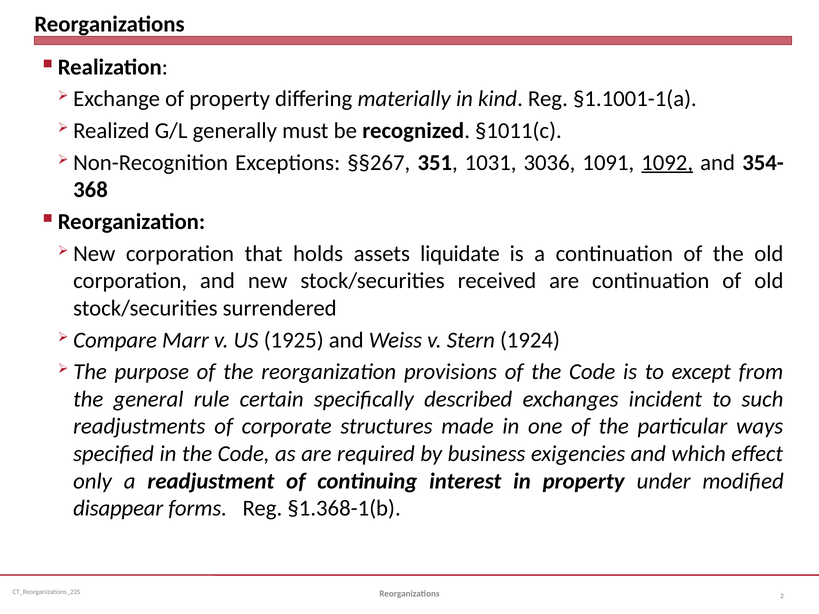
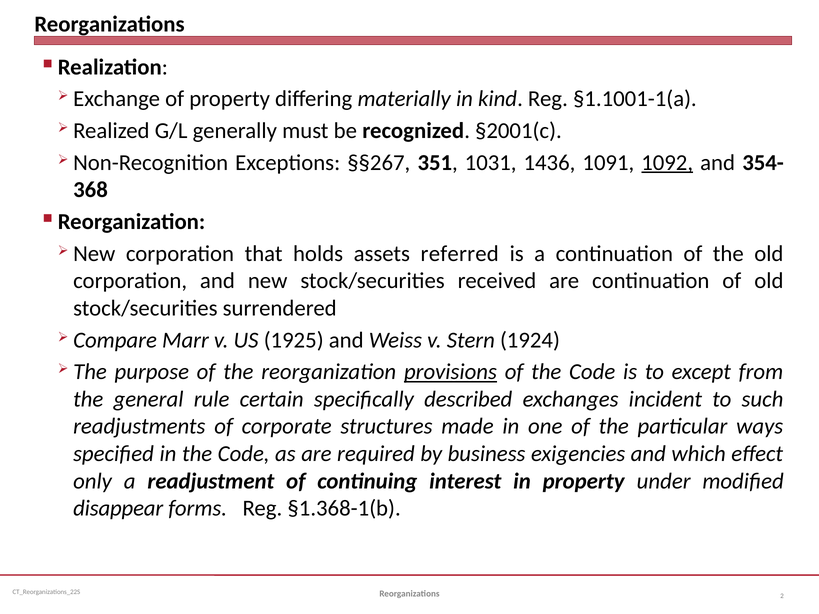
§1011(c: §1011(c -> §2001(c
3036: 3036 -> 1436
liquidate: liquidate -> referred
provisions underline: none -> present
